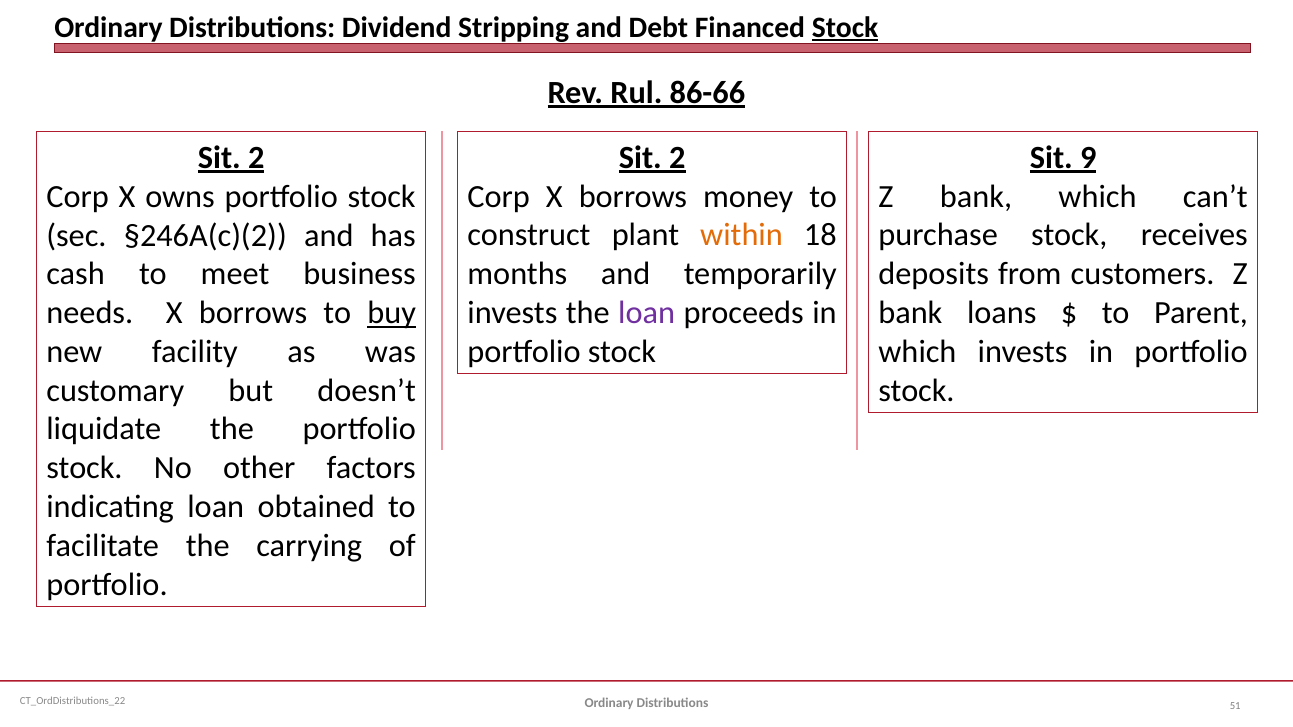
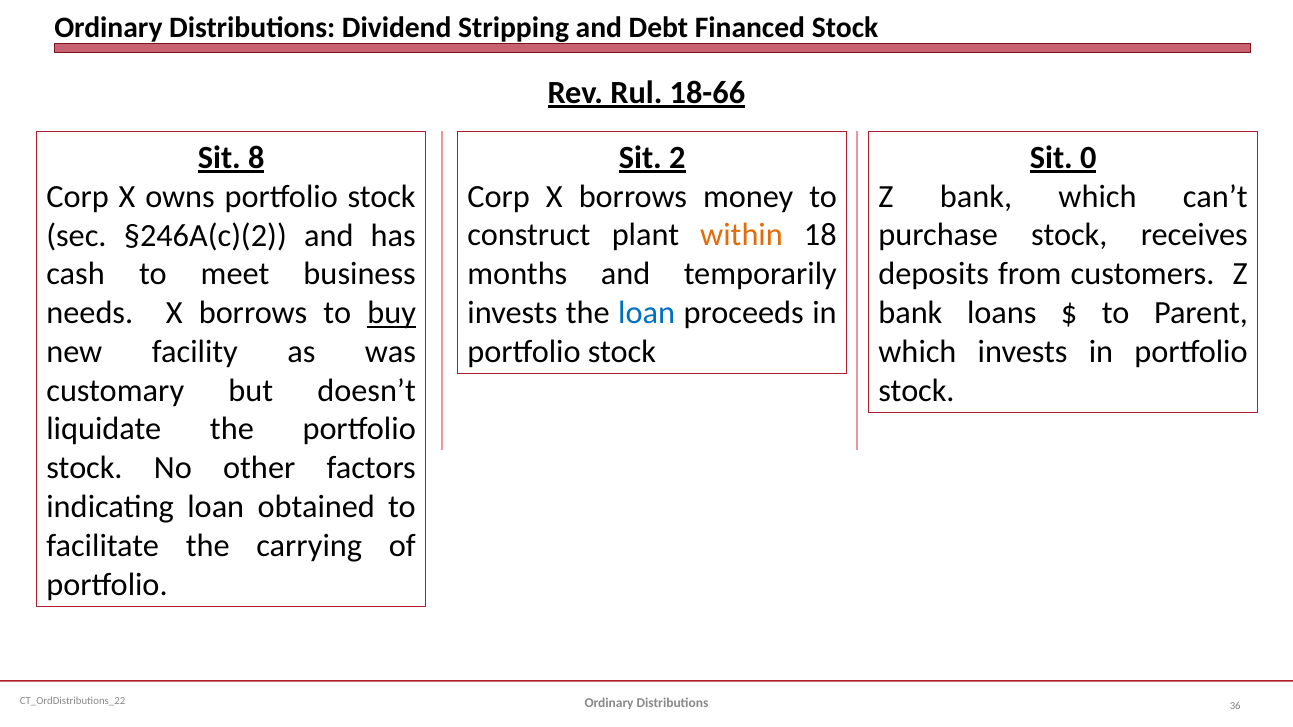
Stock at (845, 27) underline: present -> none
86-66: 86-66 -> 18-66
9: 9 -> 0
2 at (256, 158): 2 -> 8
loan at (647, 313) colour: purple -> blue
51: 51 -> 36
